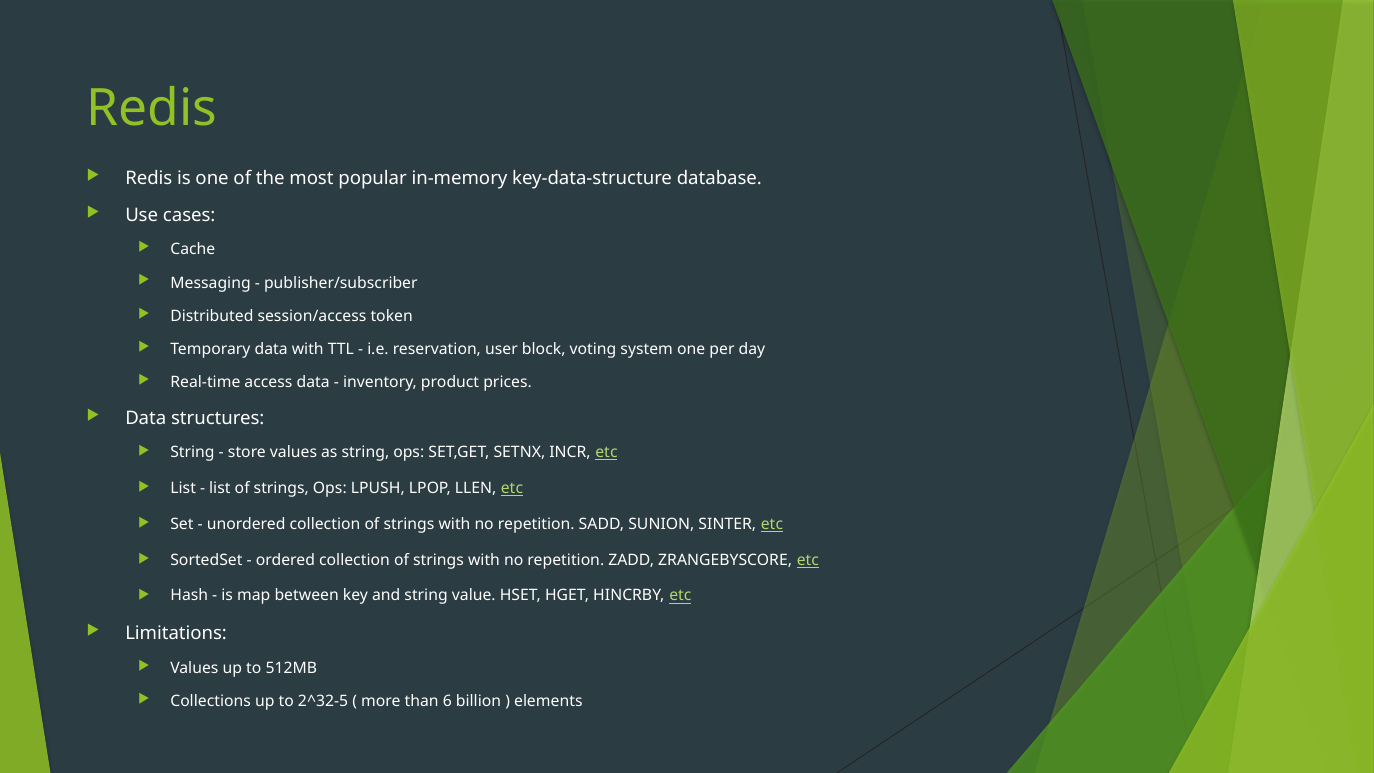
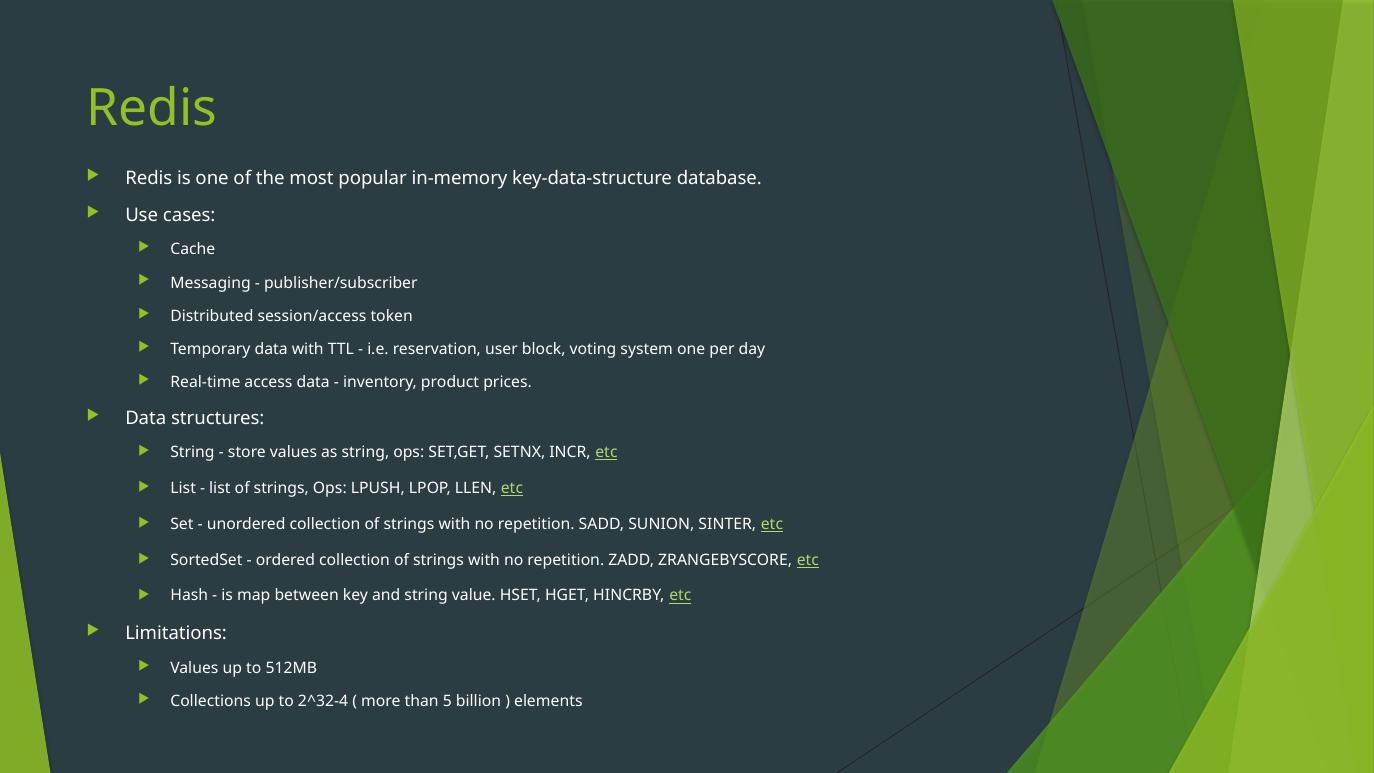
2^32-5: 2^32-5 -> 2^32-4
6: 6 -> 5
